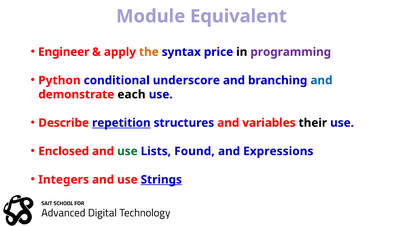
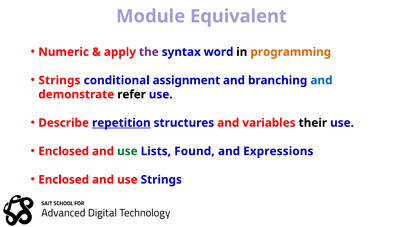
Engineer: Engineer -> Numeric
the colour: orange -> purple
price: price -> word
programming colour: purple -> orange
Python at (59, 80): Python -> Strings
underscore: underscore -> assignment
each: each -> refer
Integers at (64, 179): Integers -> Enclosed
Strings at (161, 179) underline: present -> none
